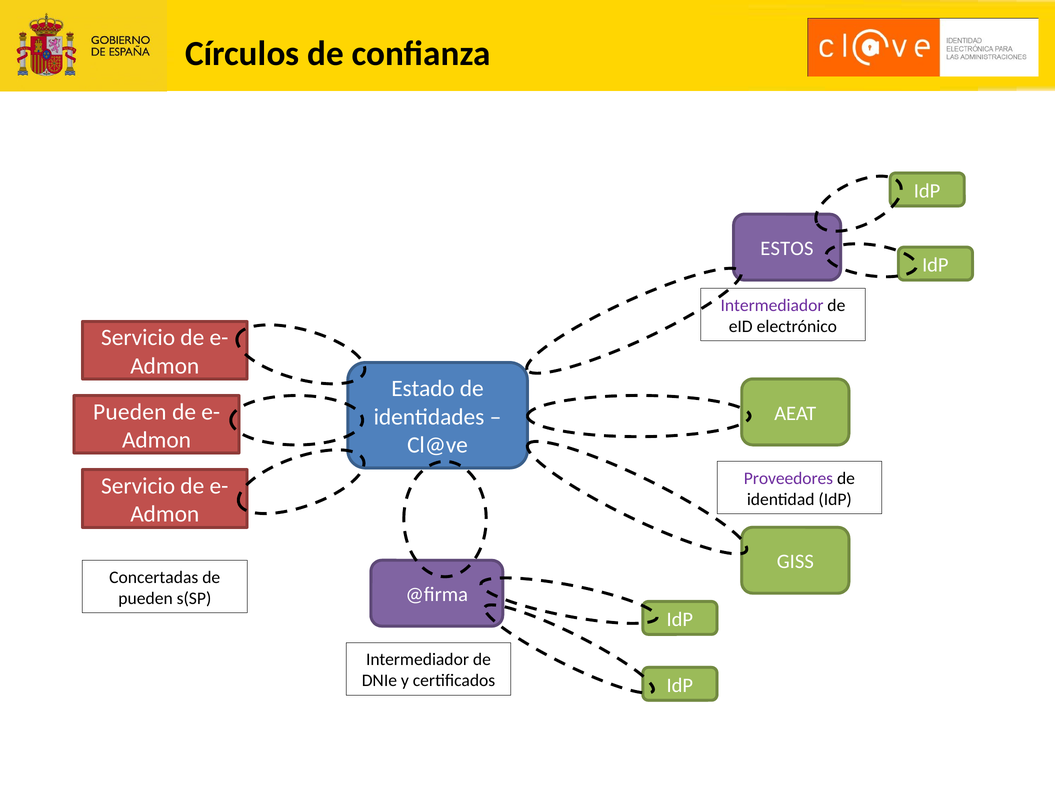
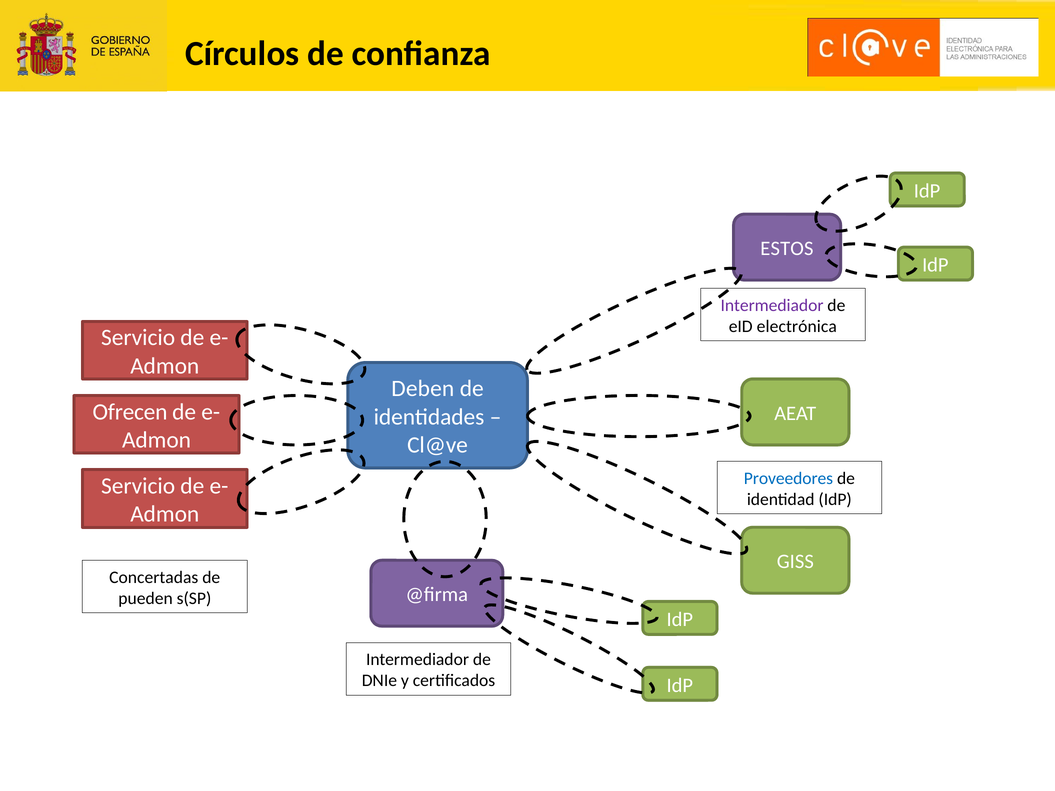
electrónico: electrónico -> electrónica
Estado: Estado -> Deben
Pueden at (130, 412): Pueden -> Ofrecen
Proveedores colour: purple -> blue
